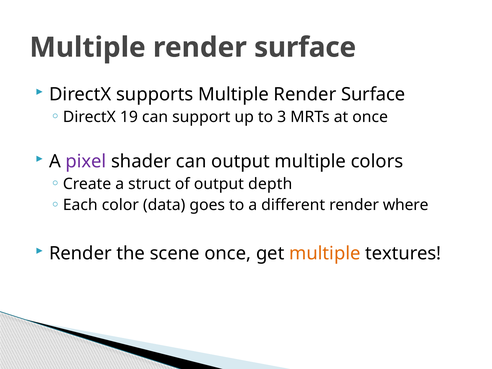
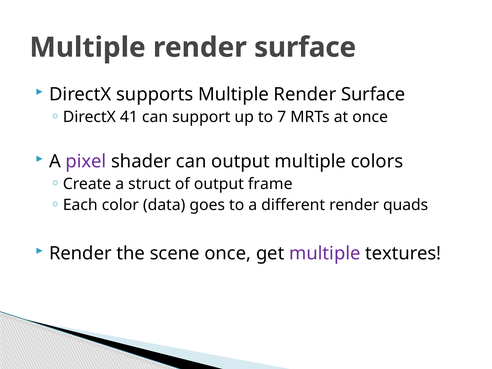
19: 19 -> 41
3: 3 -> 7
depth: depth -> frame
where: where -> quads
multiple at (325, 253) colour: orange -> purple
